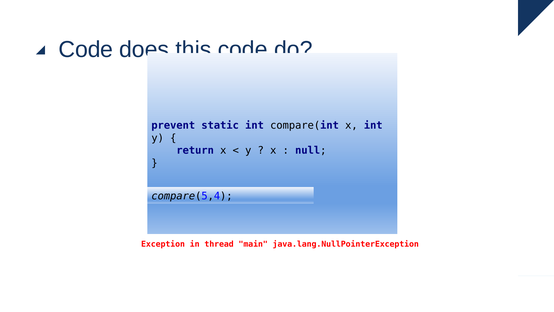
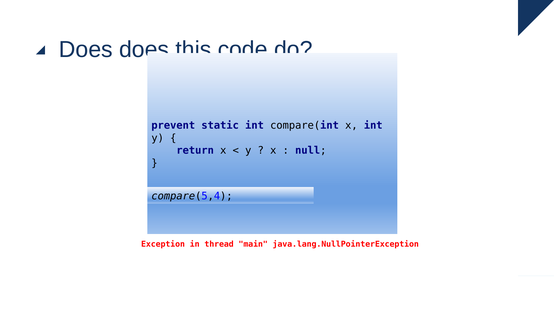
Code at (86, 50): Code -> Does
